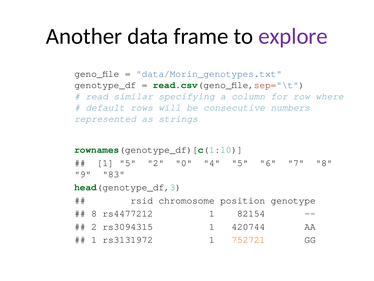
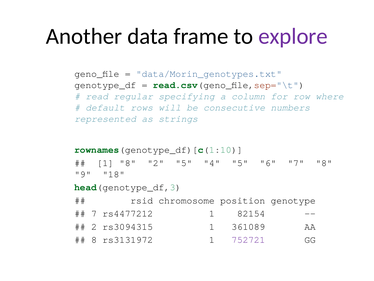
similar: similar -> regular
1 5: 5 -> 8
2 0: 0 -> 5
83: 83 -> 18
8 at (94, 213): 8 -> 7
420744: 420744 -> 361089
1 at (94, 239): 1 -> 8
752721 colour: orange -> purple
